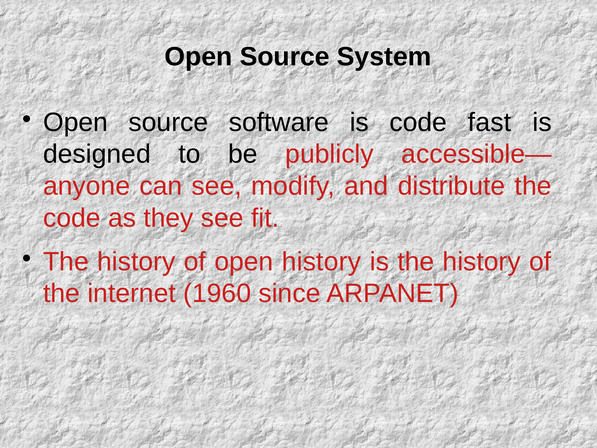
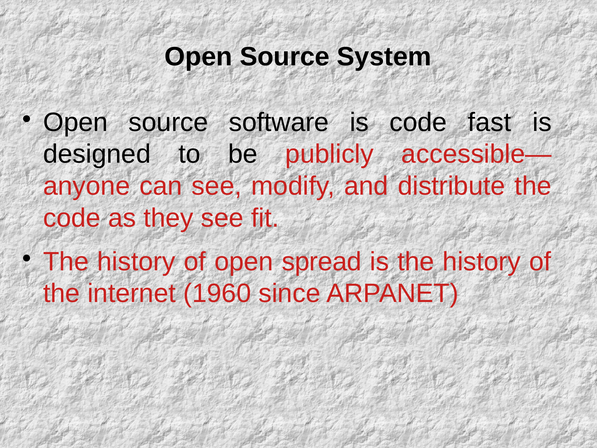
open history: history -> spread
